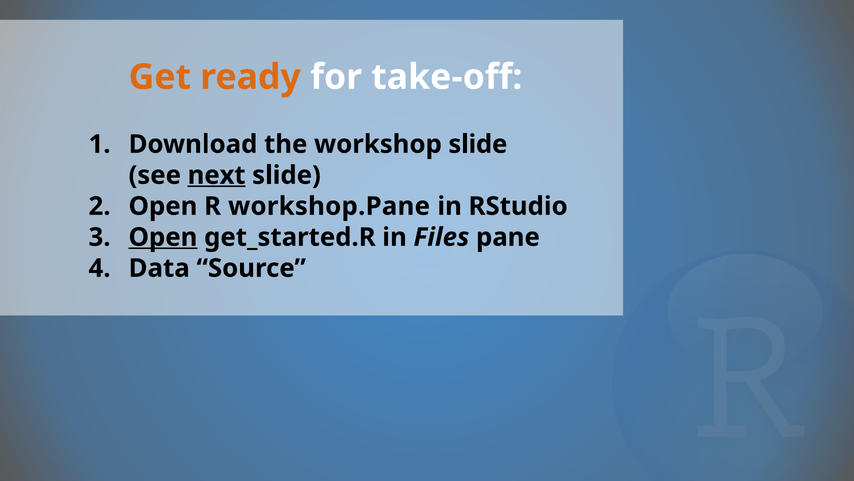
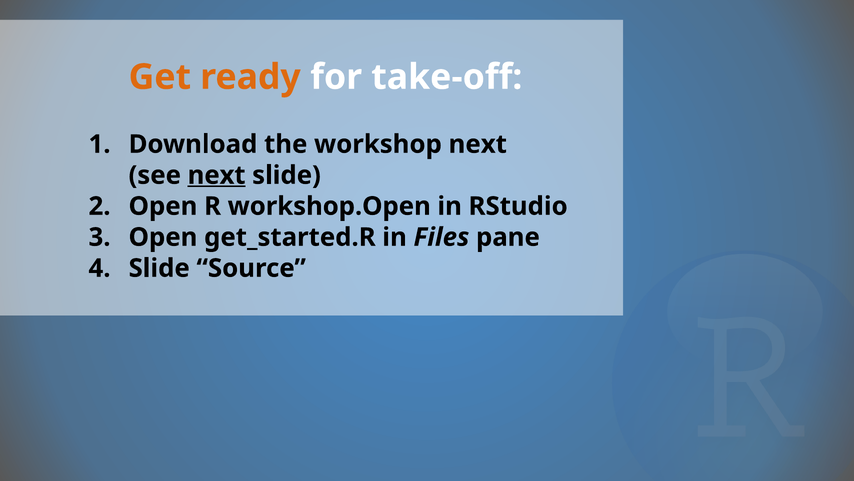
workshop slide: slide -> next
workshop.Pane: workshop.Pane -> workshop.Open
Open at (163, 237) underline: present -> none
Data at (159, 268): Data -> Slide
